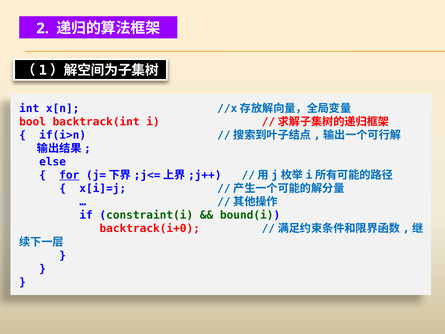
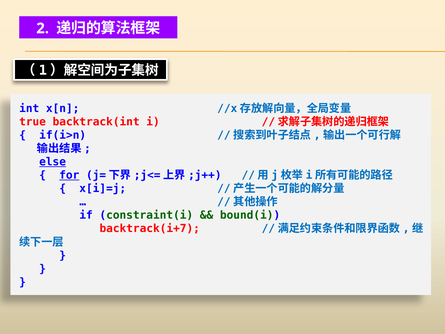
bool: bool -> true
else underline: none -> present
backtrack(i+0: backtrack(i+0 -> backtrack(i+7
